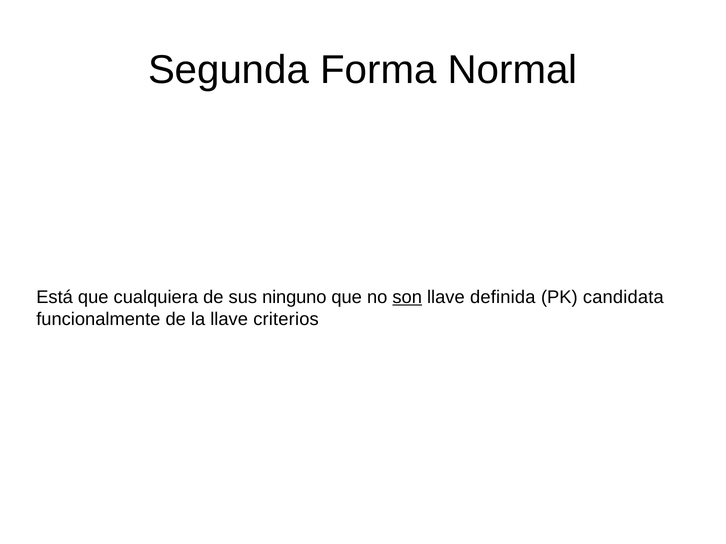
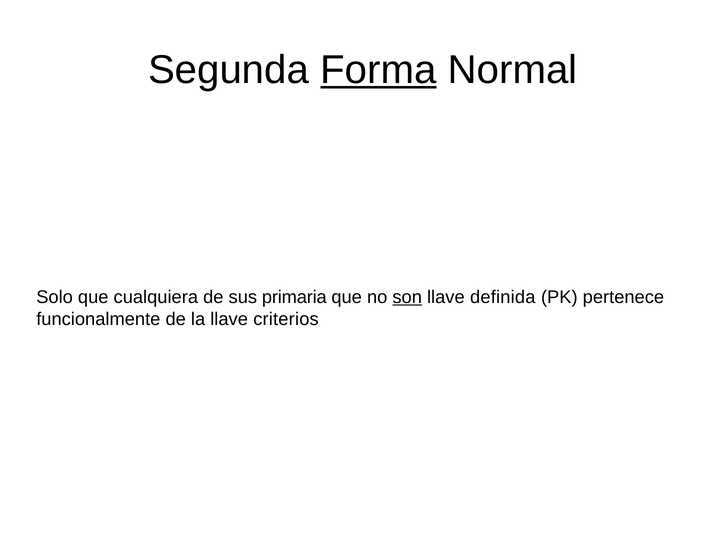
Forma underline: none -> present
Está: Está -> Solo
ninguno: ninguno -> primaria
candidata: candidata -> pertenece
